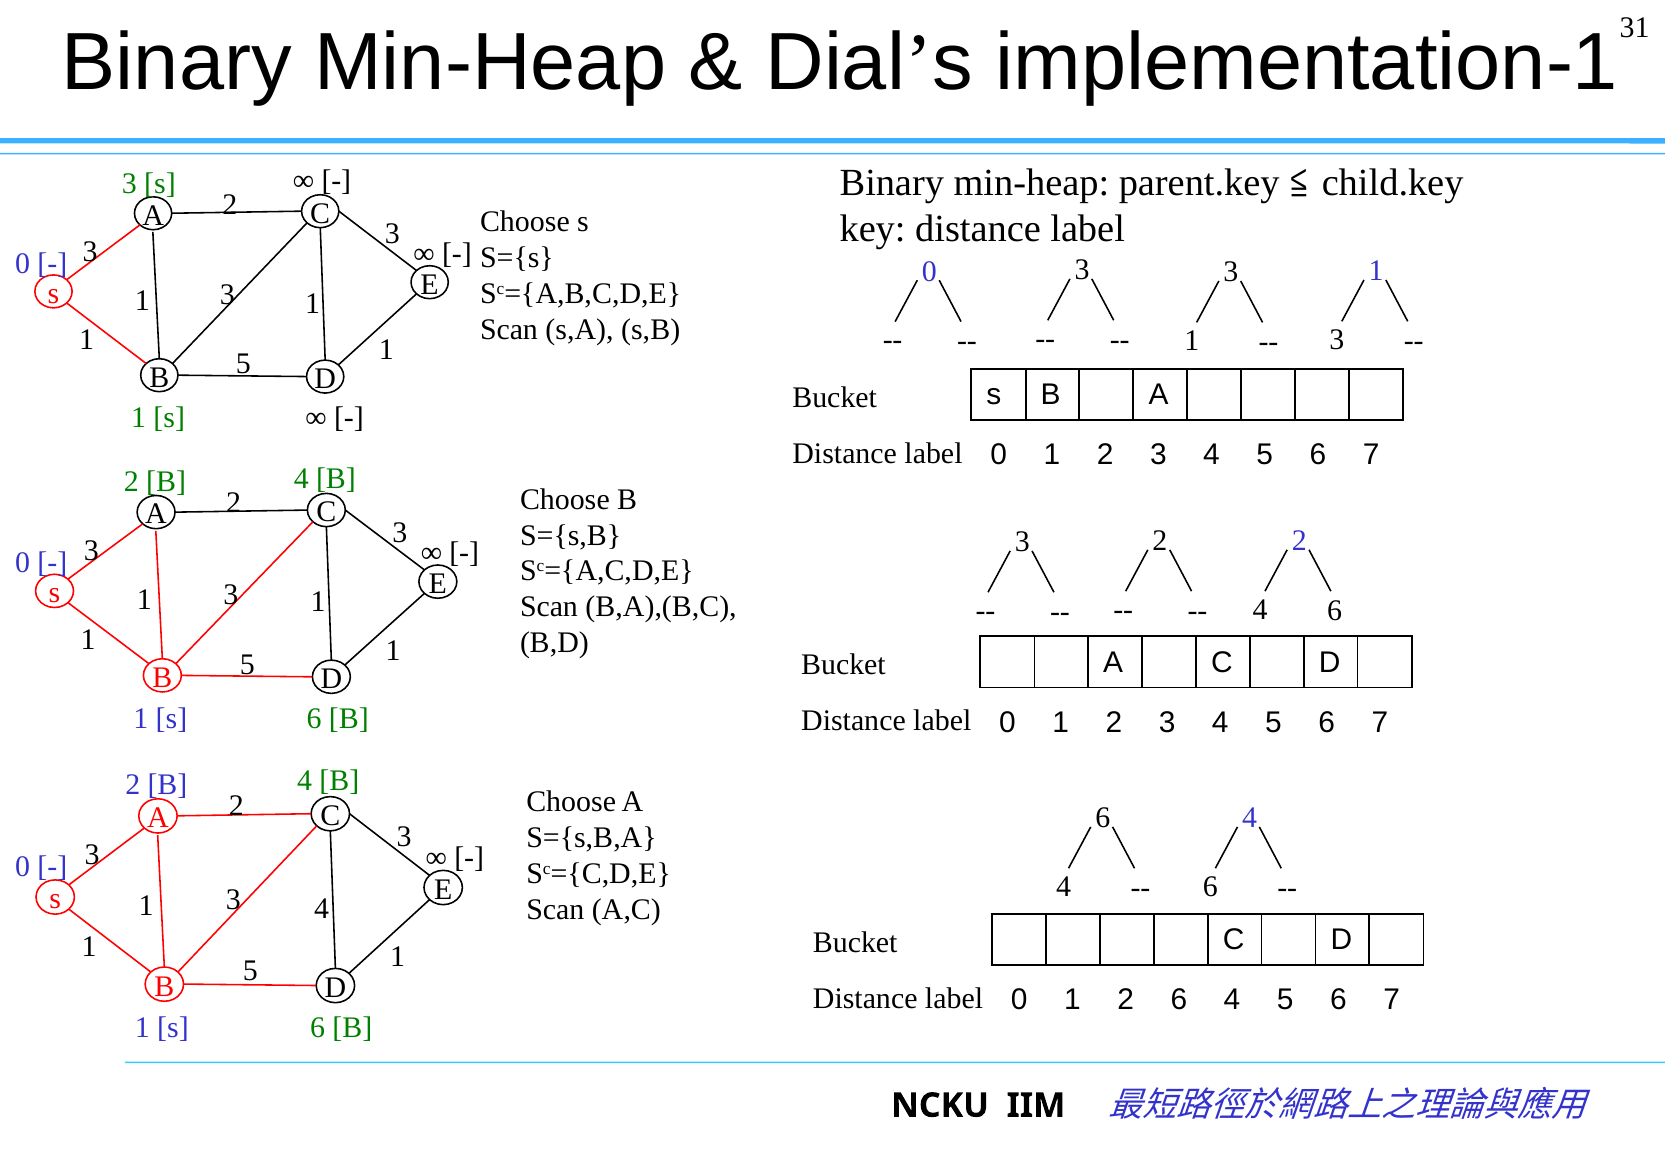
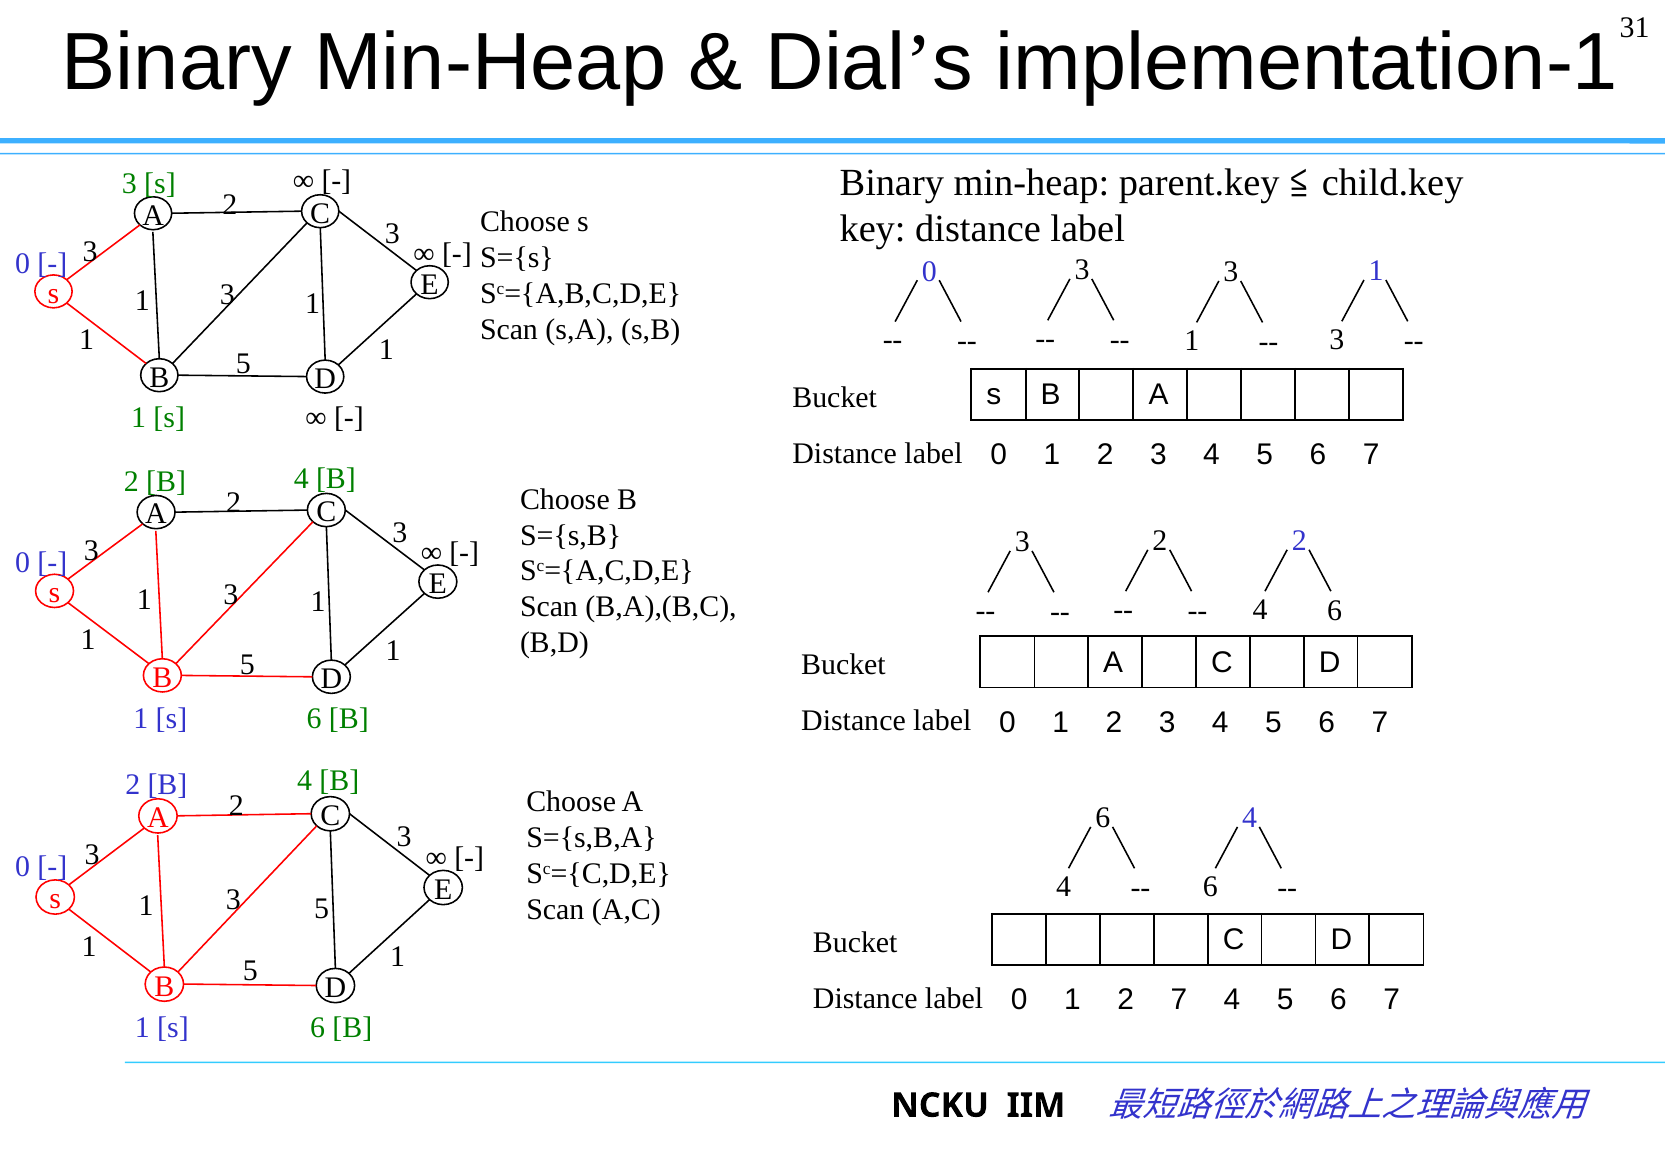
1 4: 4 -> 5
1 2 6: 6 -> 7
